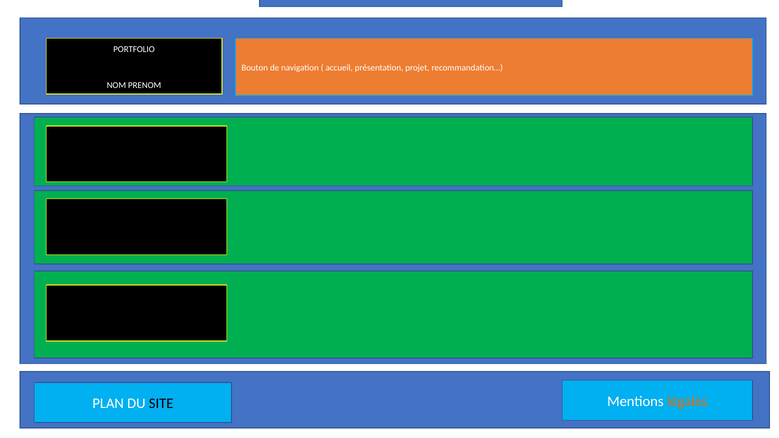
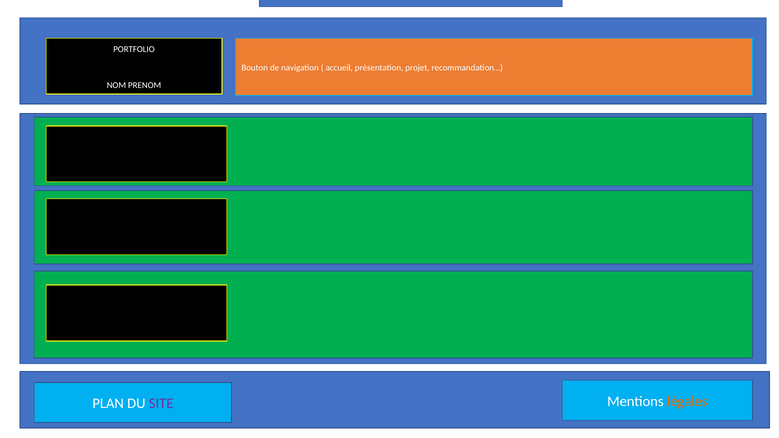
SITE colour: black -> purple
